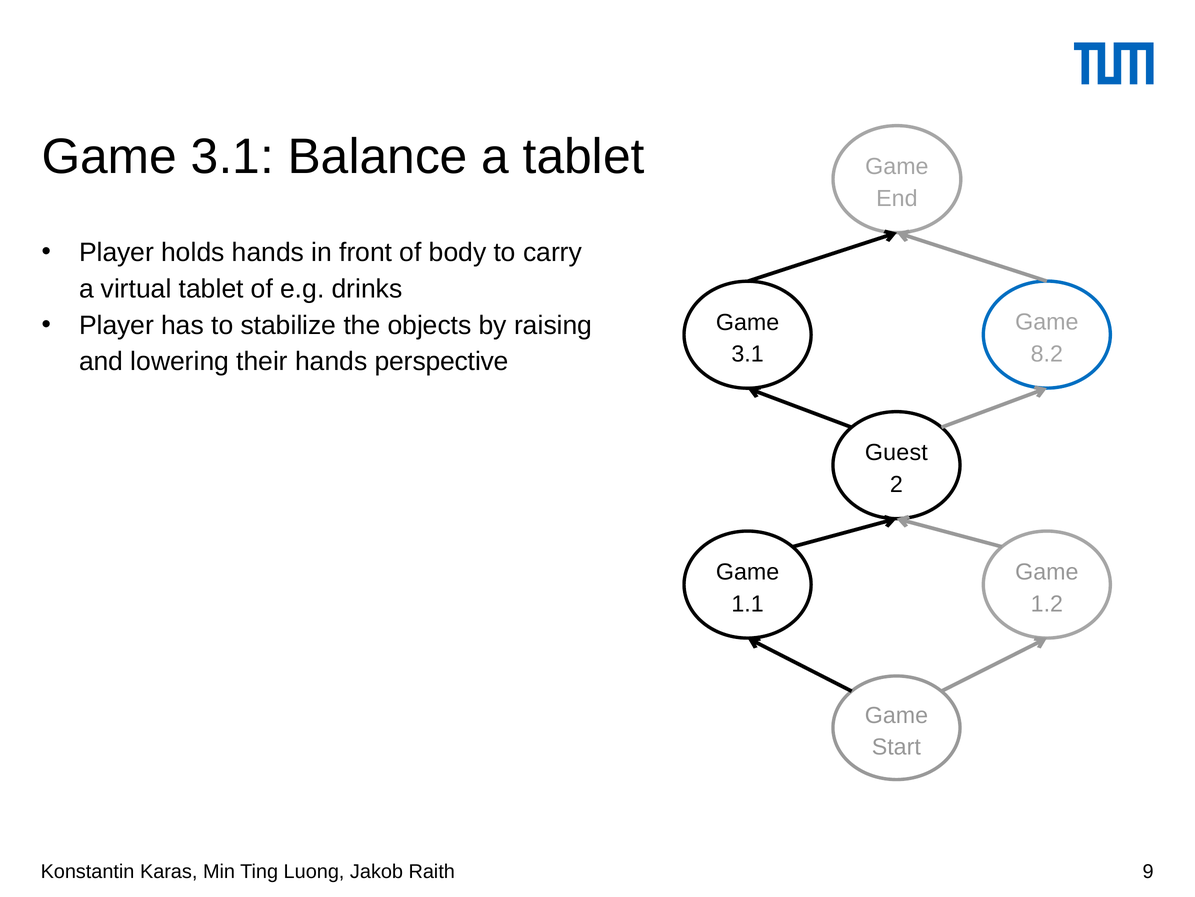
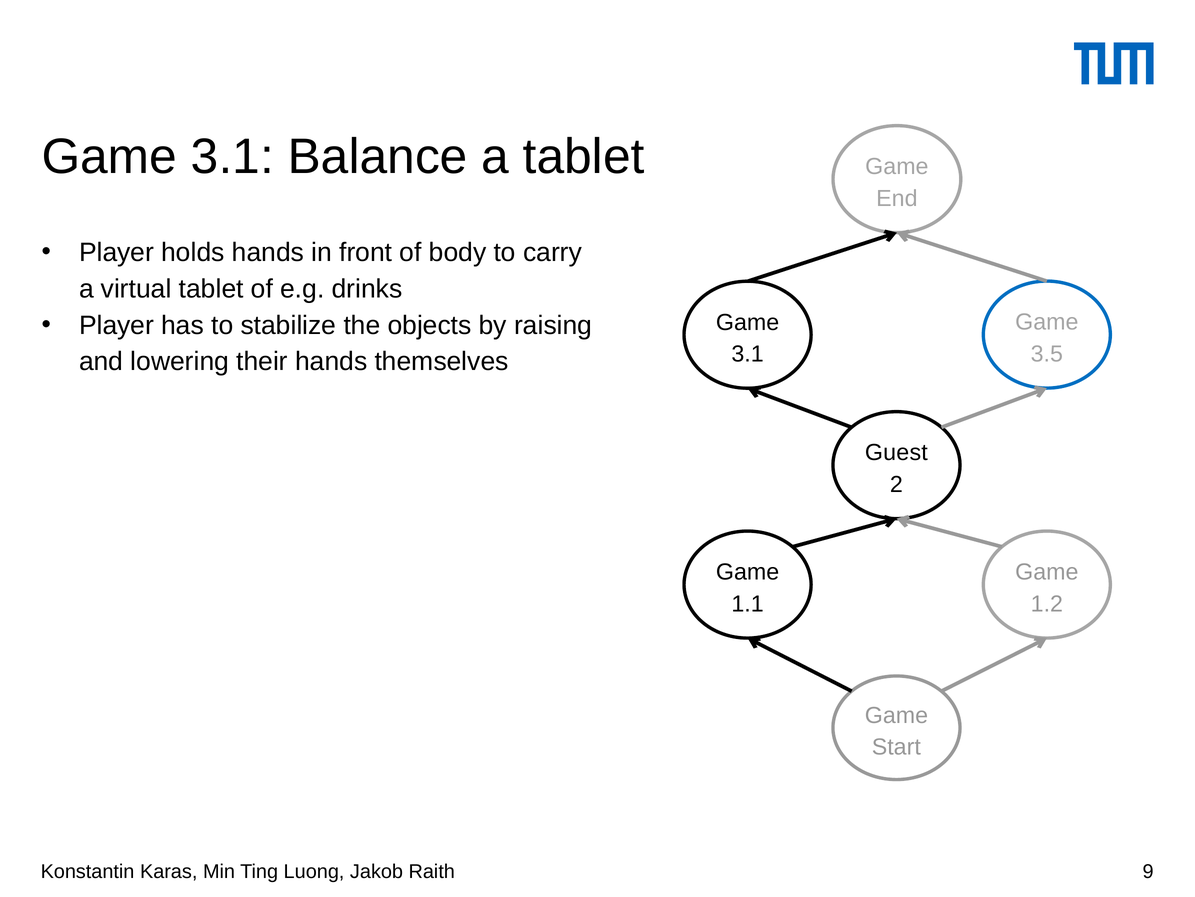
8.2: 8.2 -> 3.5
perspective: perspective -> themselves
